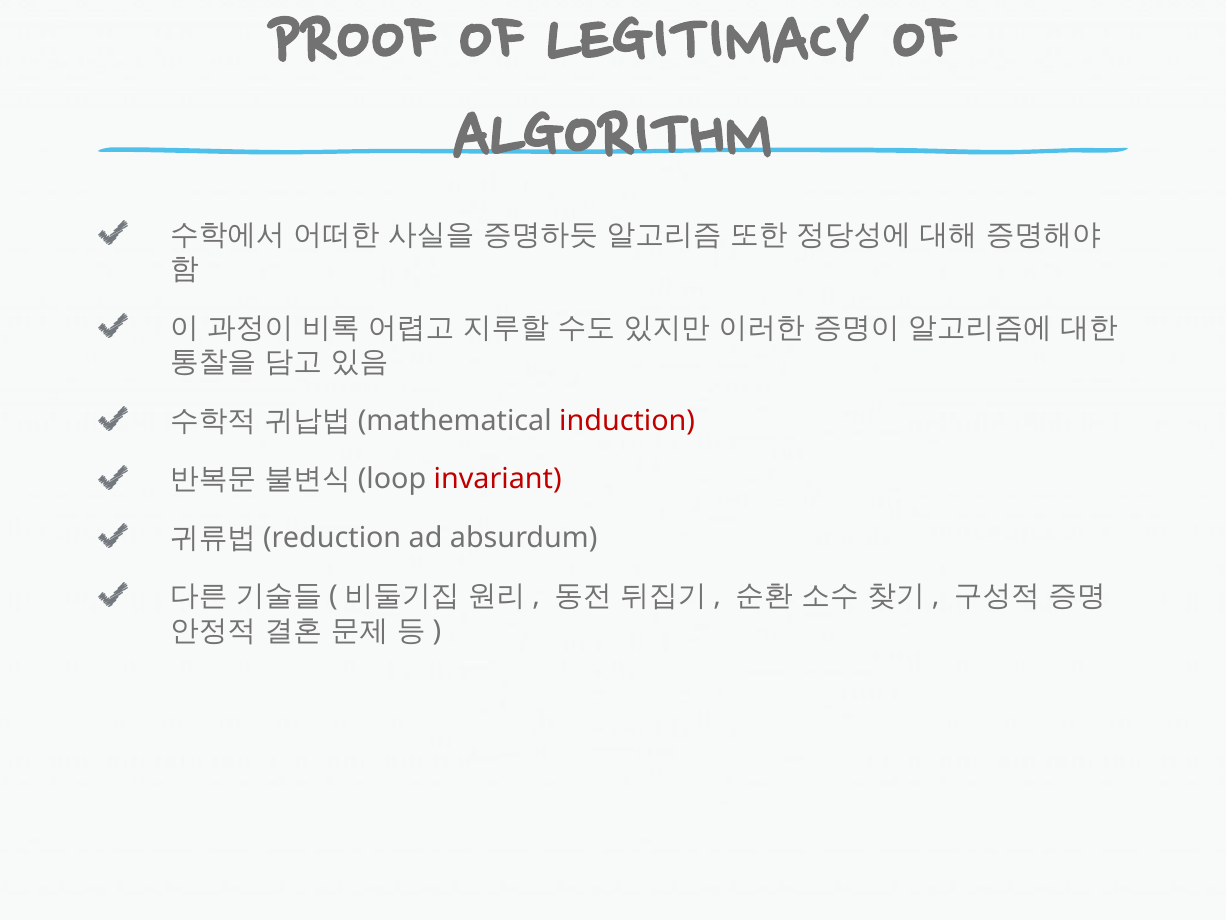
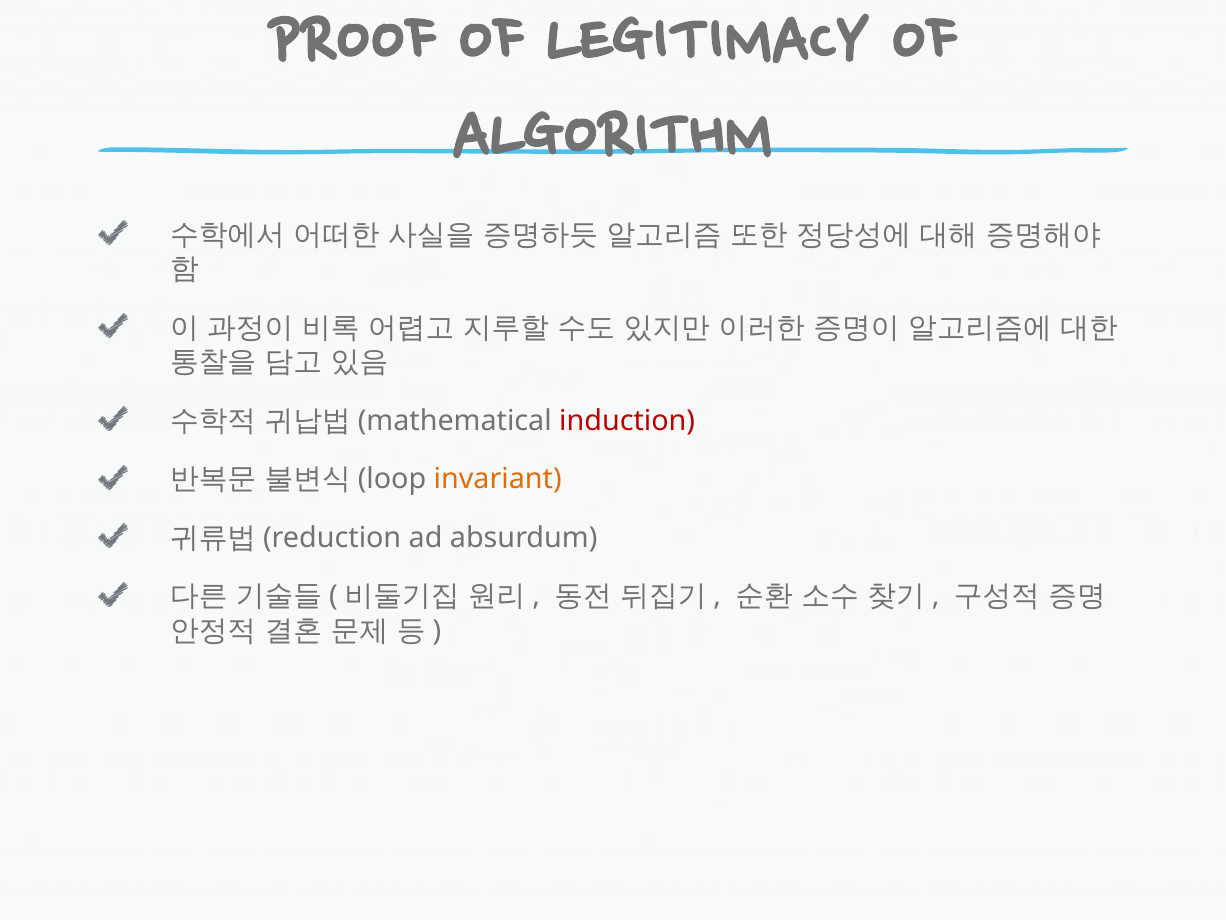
invariant colour: red -> orange
